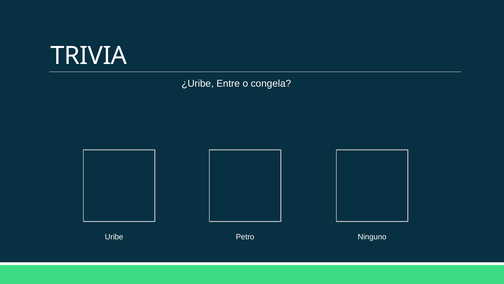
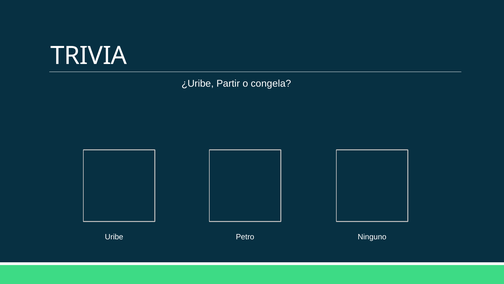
Entre: Entre -> Partir
